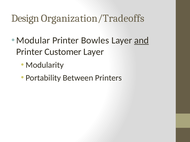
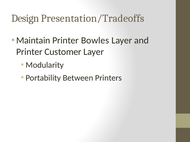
Organization/Tradeoffs: Organization/Tradeoffs -> Presentation/Tradeoffs
Modular: Modular -> Maintain
and underline: present -> none
